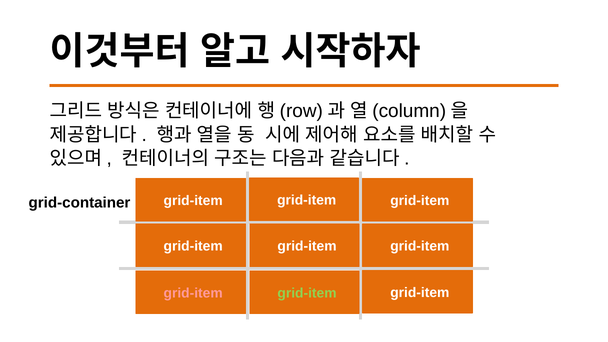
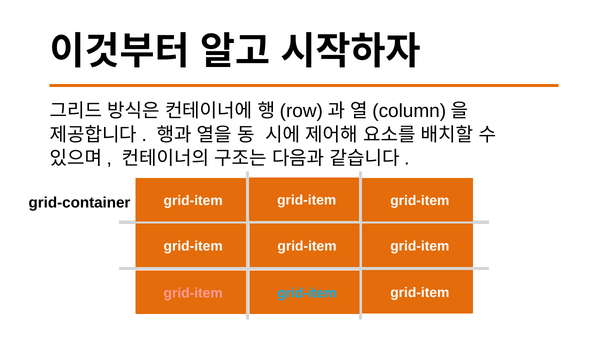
grid-item at (307, 293) colour: light green -> light blue
